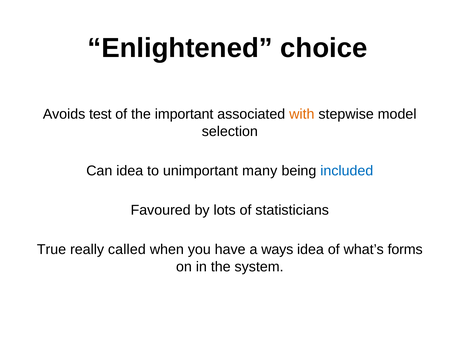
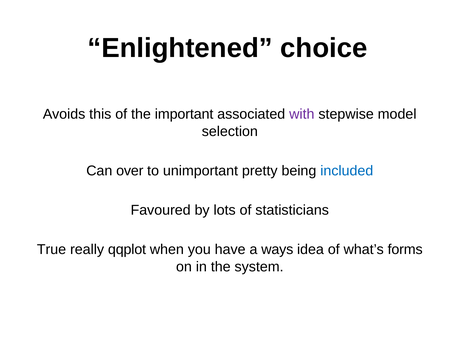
test: test -> this
with colour: orange -> purple
Can idea: idea -> over
many: many -> pretty
called: called -> qqplot
